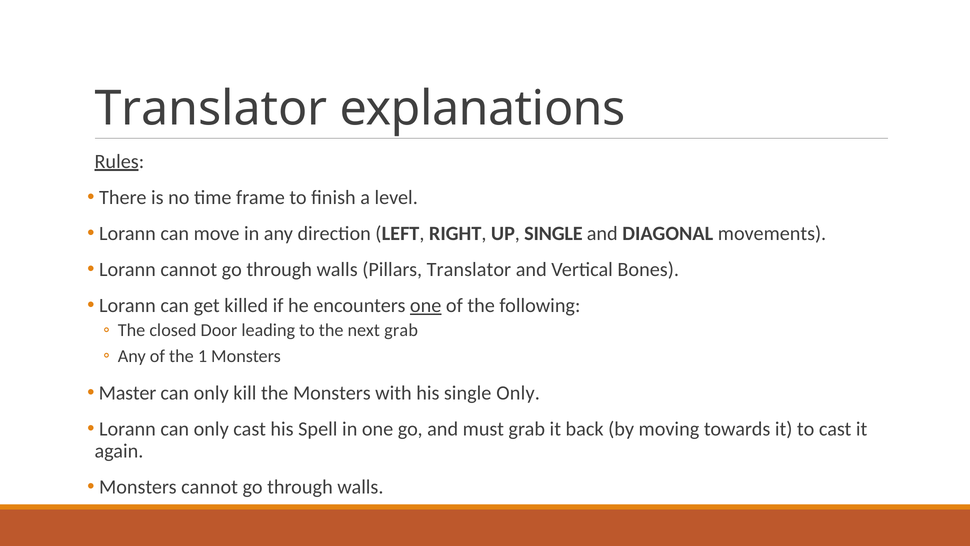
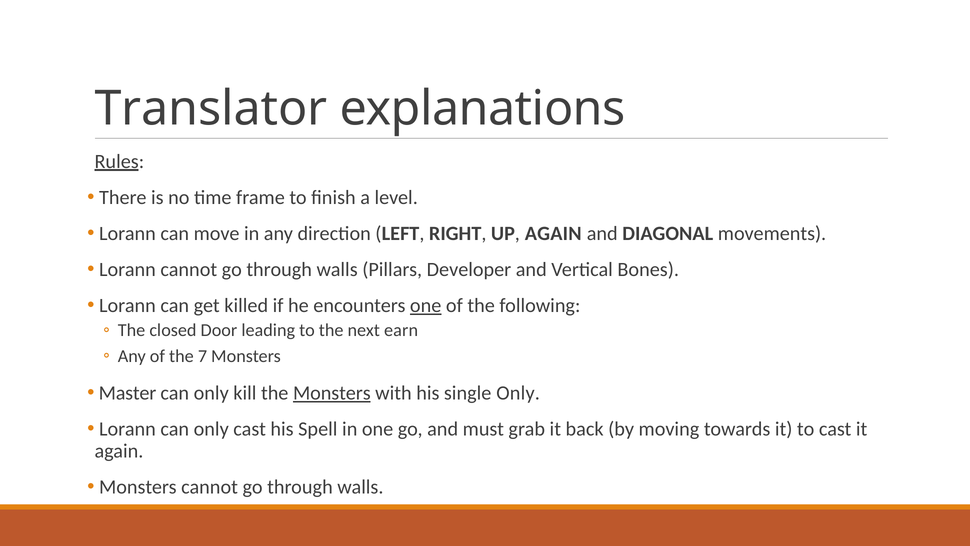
UP SINGLE: SINGLE -> AGAIN
Pillars Translator: Translator -> Developer
next grab: grab -> earn
1: 1 -> 7
Monsters at (332, 393) underline: none -> present
